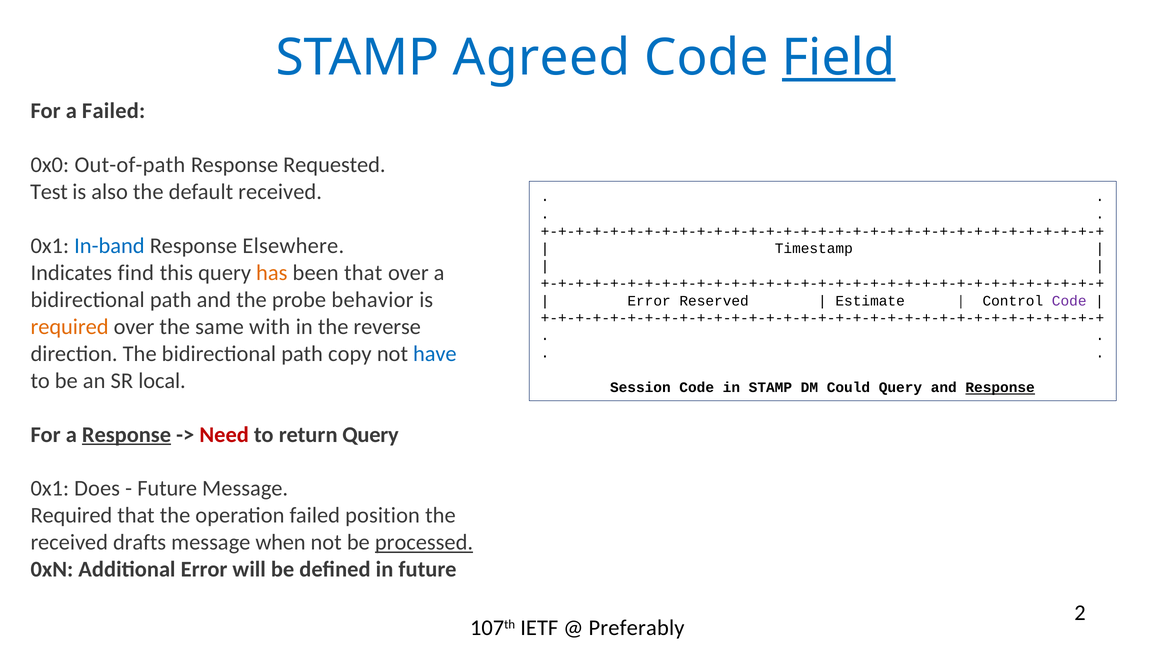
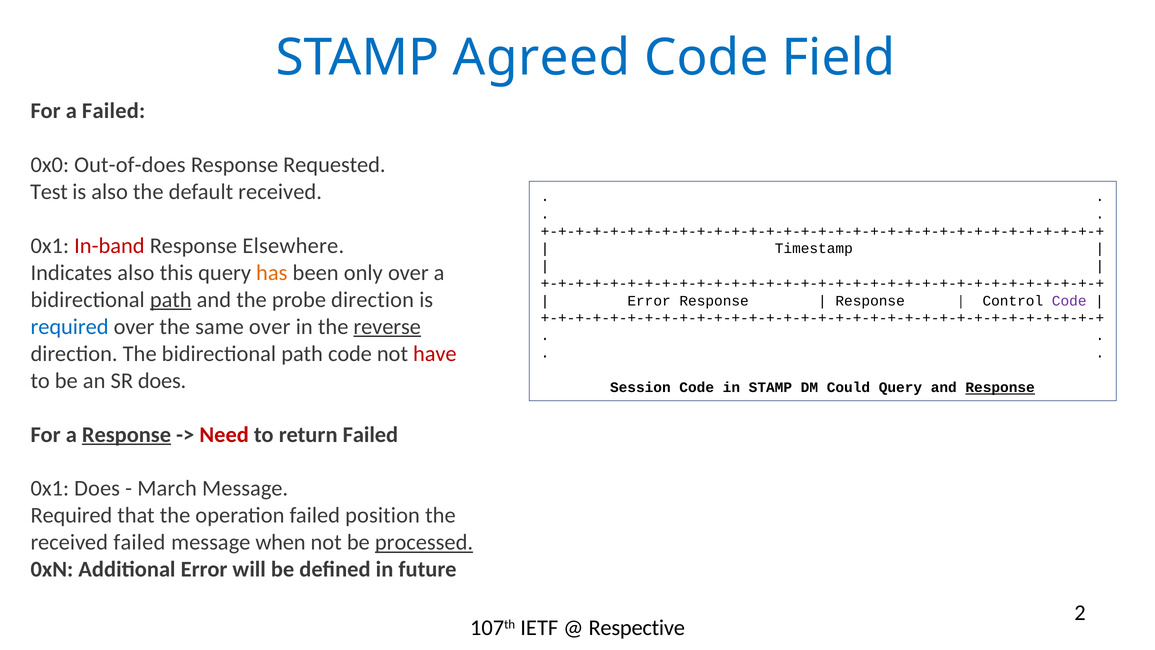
Field underline: present -> none
Out-of-path: Out-of-path -> Out-of-does
In-band colour: blue -> red
Indicates find: find -> also
been that: that -> only
path at (171, 300) underline: none -> present
probe behavior: behavior -> direction
Error Reserved: Reserved -> Response
Estimate at (870, 301): Estimate -> Response
required at (70, 327) colour: orange -> blue
same with: with -> over
reverse underline: none -> present
path copy: copy -> code
have colour: blue -> red
SR local: local -> does
return Query: Query -> Failed
Future at (167, 488): Future -> March
received drafts: drafts -> failed
Preferably: Preferably -> Respective
